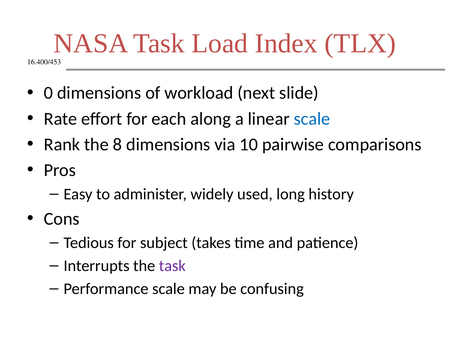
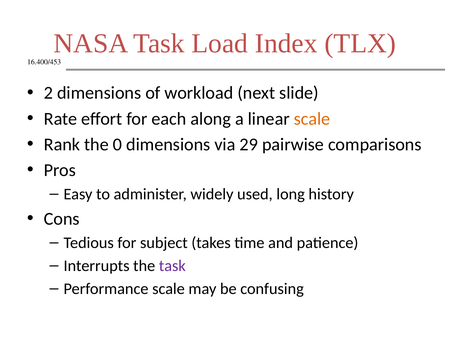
0: 0 -> 2
scale at (312, 119) colour: blue -> orange
8: 8 -> 0
10: 10 -> 29
